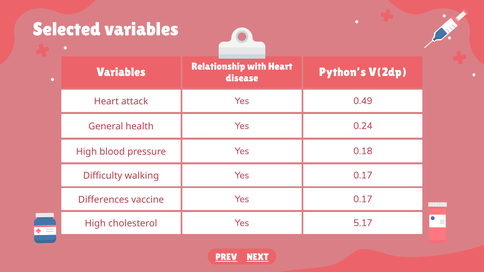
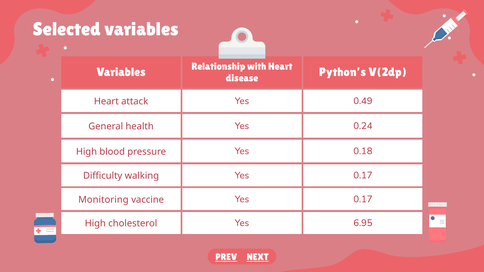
Differences: Differences -> Monitoring
5.17: 5.17 -> 6.95
